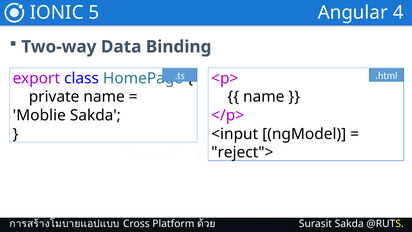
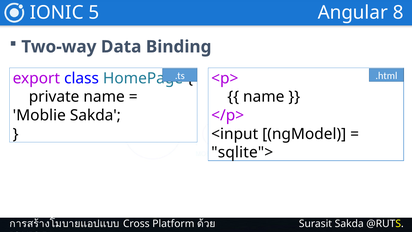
4: 4 -> 8
reject">: reject"> -> sqlite">
